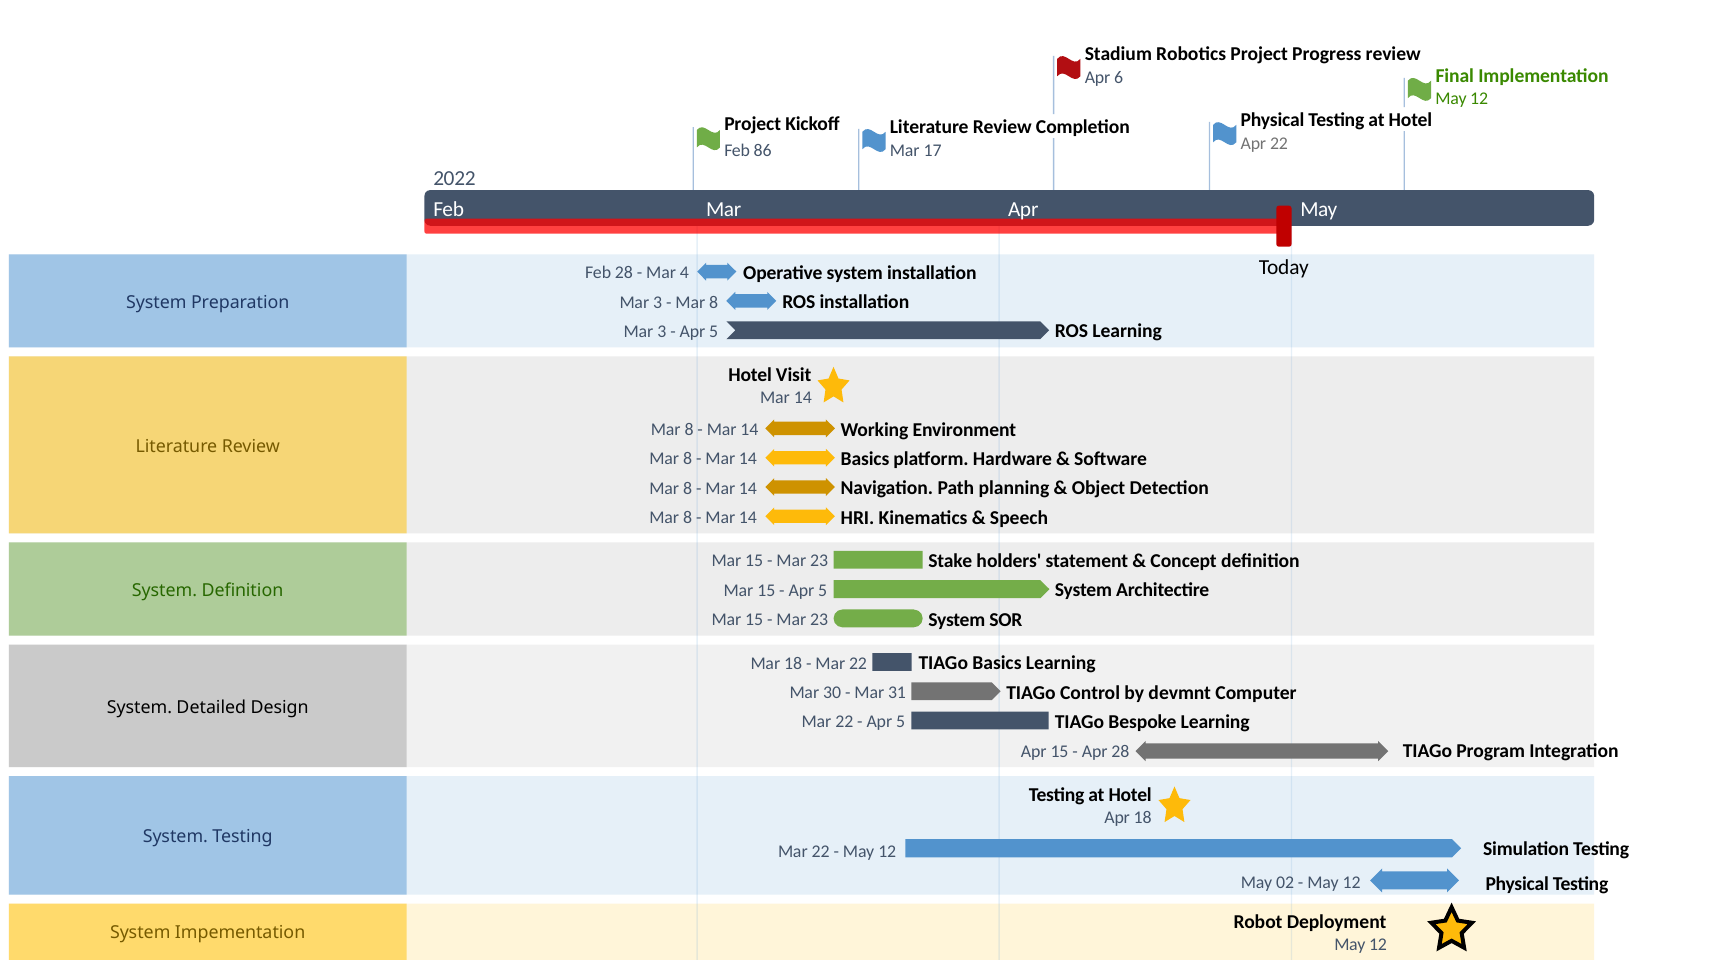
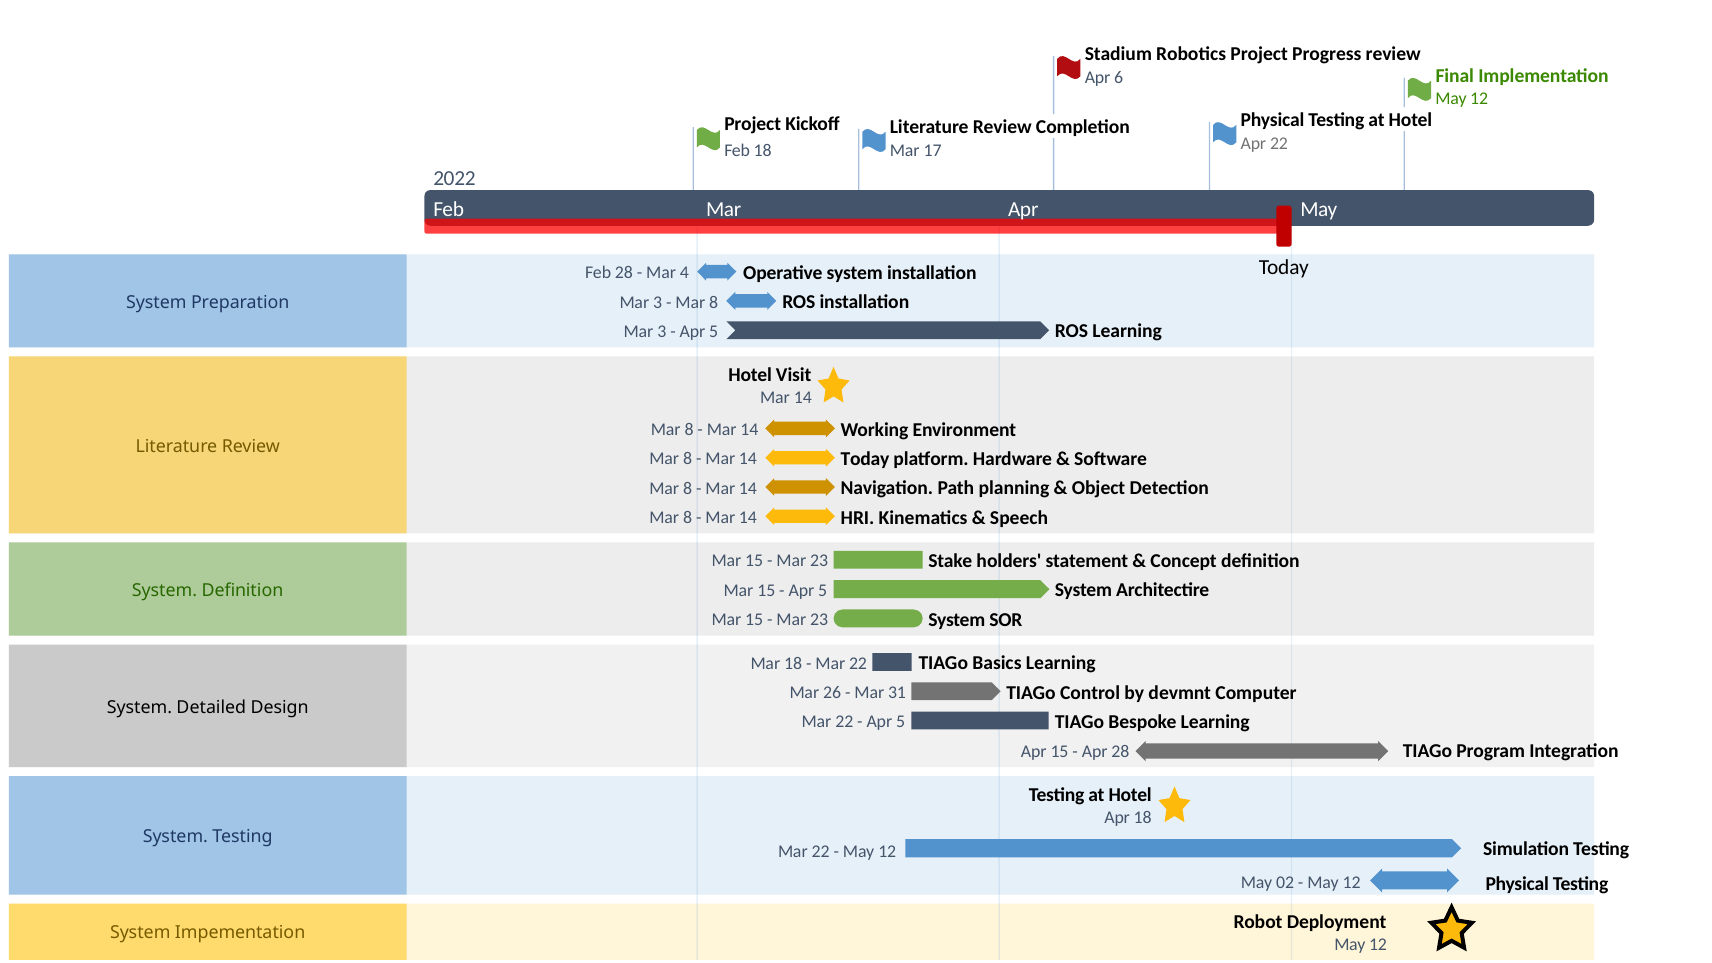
Feb 86: 86 -> 18
14 Basics: Basics -> Today
30: 30 -> 26
